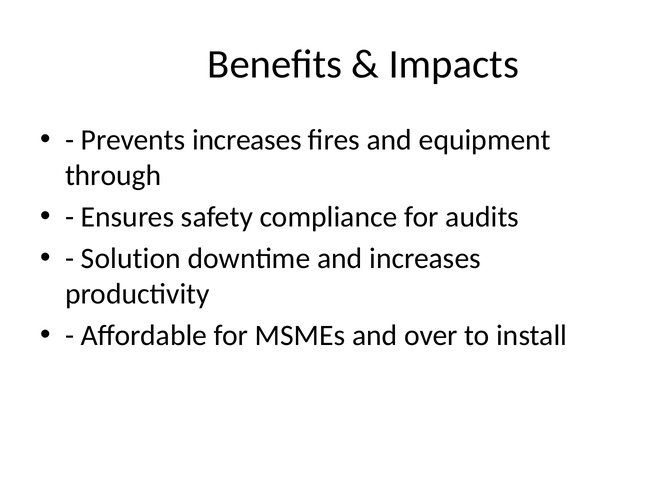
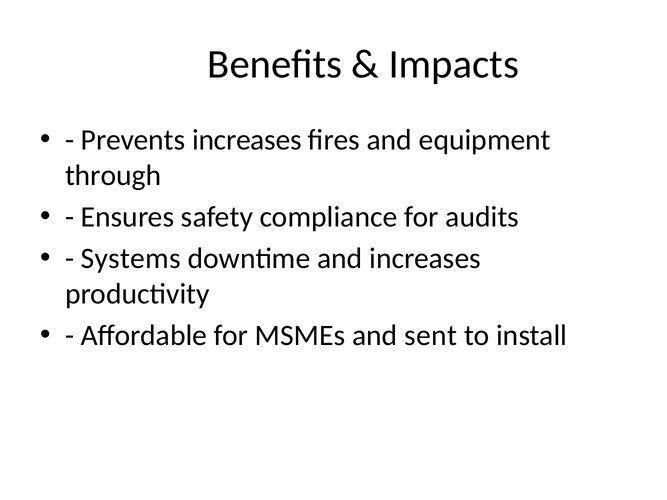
Solution: Solution -> Systems
over: over -> sent
